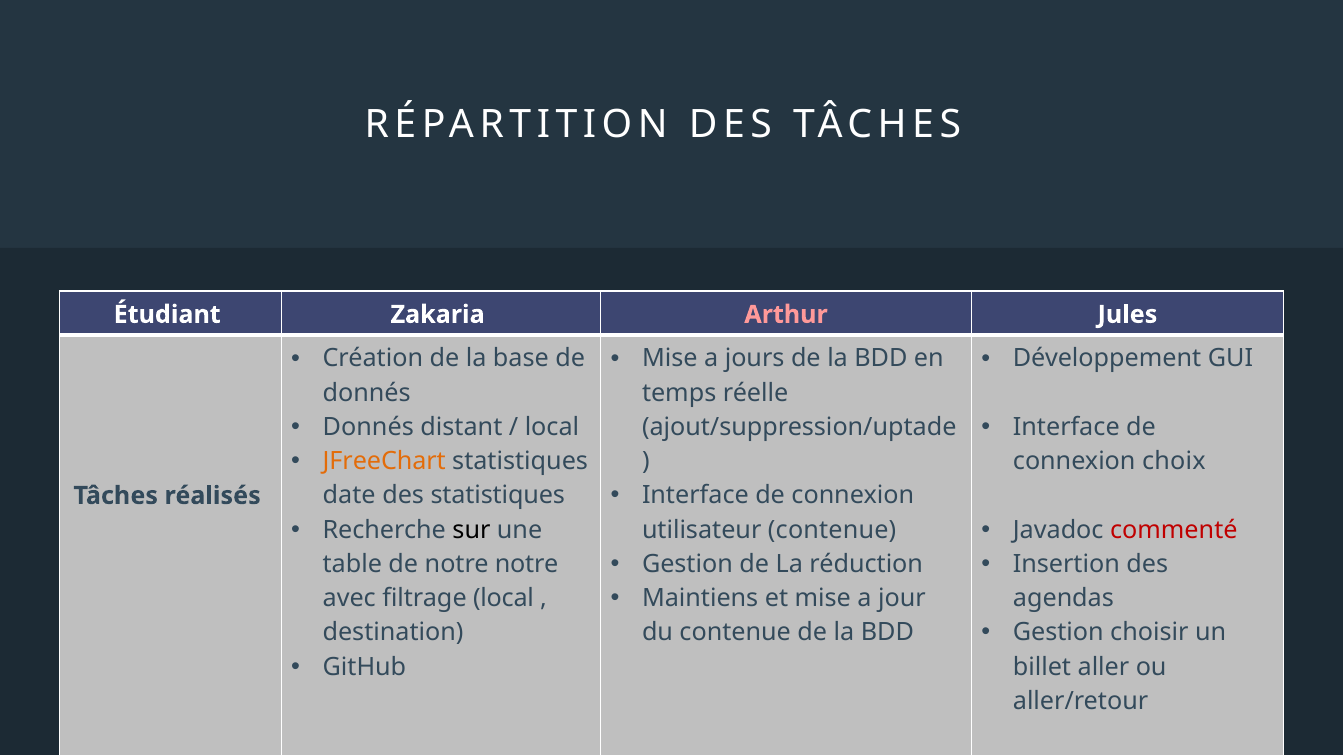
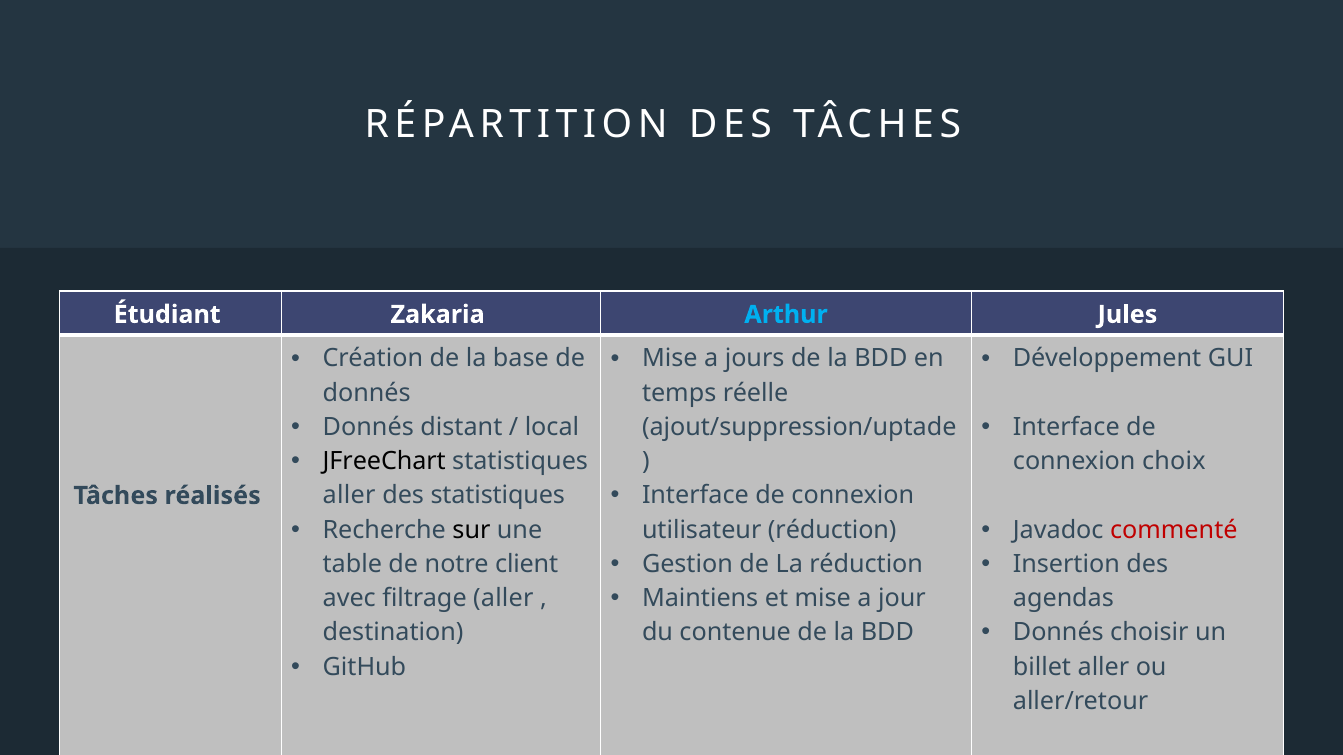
Arthur colour: pink -> light blue
JFreeChart colour: orange -> black
date at (349, 496): date -> aller
utilisateur contenue: contenue -> réduction
notre notre: notre -> client
filtrage local: local -> aller
Gestion at (1058, 633): Gestion -> Donnés
